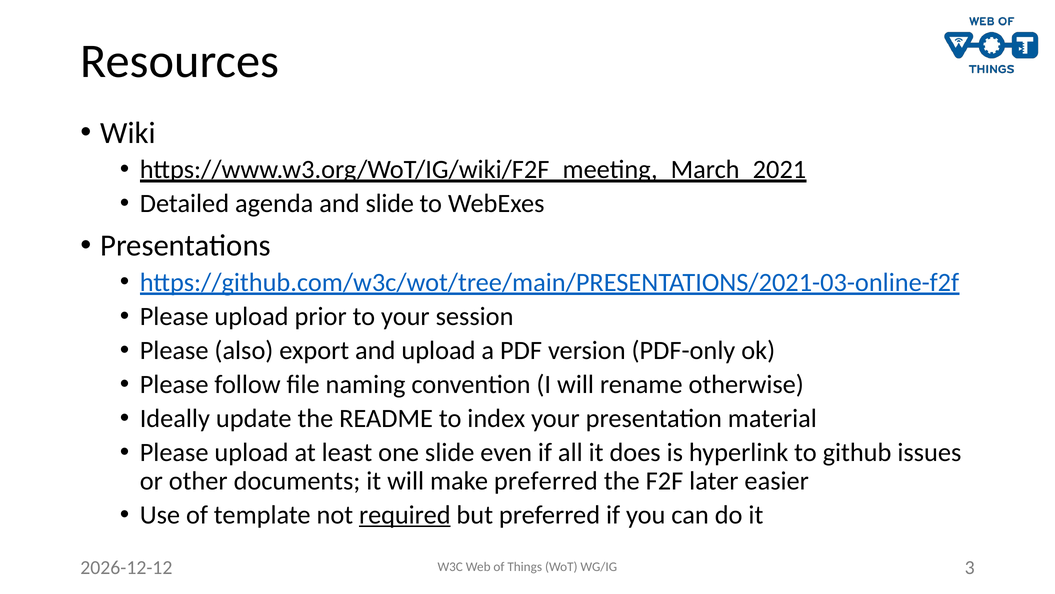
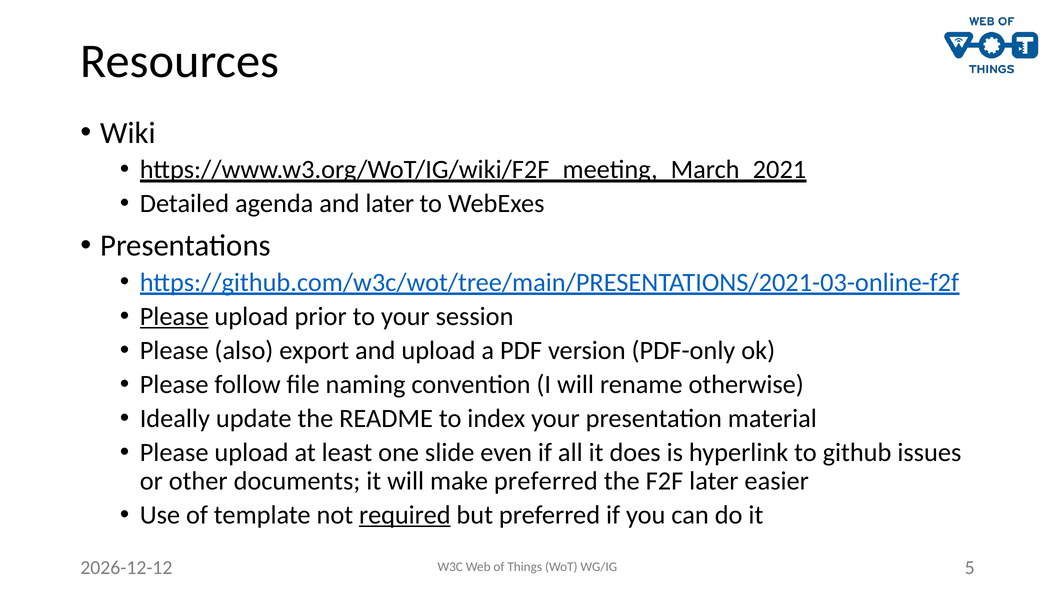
and slide: slide -> later
Please at (174, 316) underline: none -> present
3: 3 -> 5
